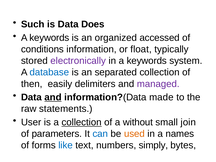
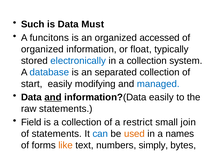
Does: Does -> Must
keywords at (49, 38): keywords -> funcitons
conditions at (42, 49): conditions -> organized
electronically colour: purple -> blue
in a keywords: keywords -> collection
then: then -> start
delimiters: delimiters -> modifying
managed colour: purple -> blue
information?(Data made: made -> easily
User: User -> Field
collection at (82, 122) underline: present -> none
without: without -> restrict
of parameters: parameters -> statements
like colour: blue -> orange
